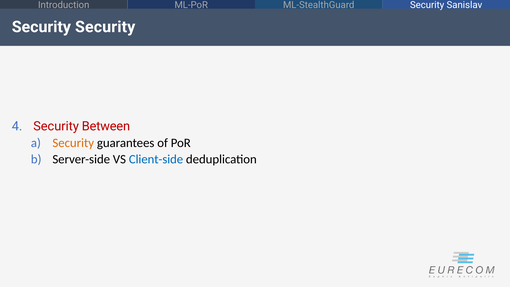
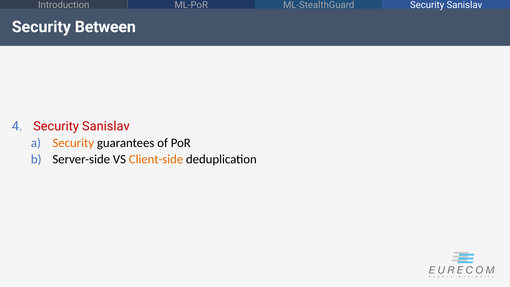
Security Security: Security -> Between
Between at (106, 126): Between -> Sanislav
Client-side colour: blue -> orange
